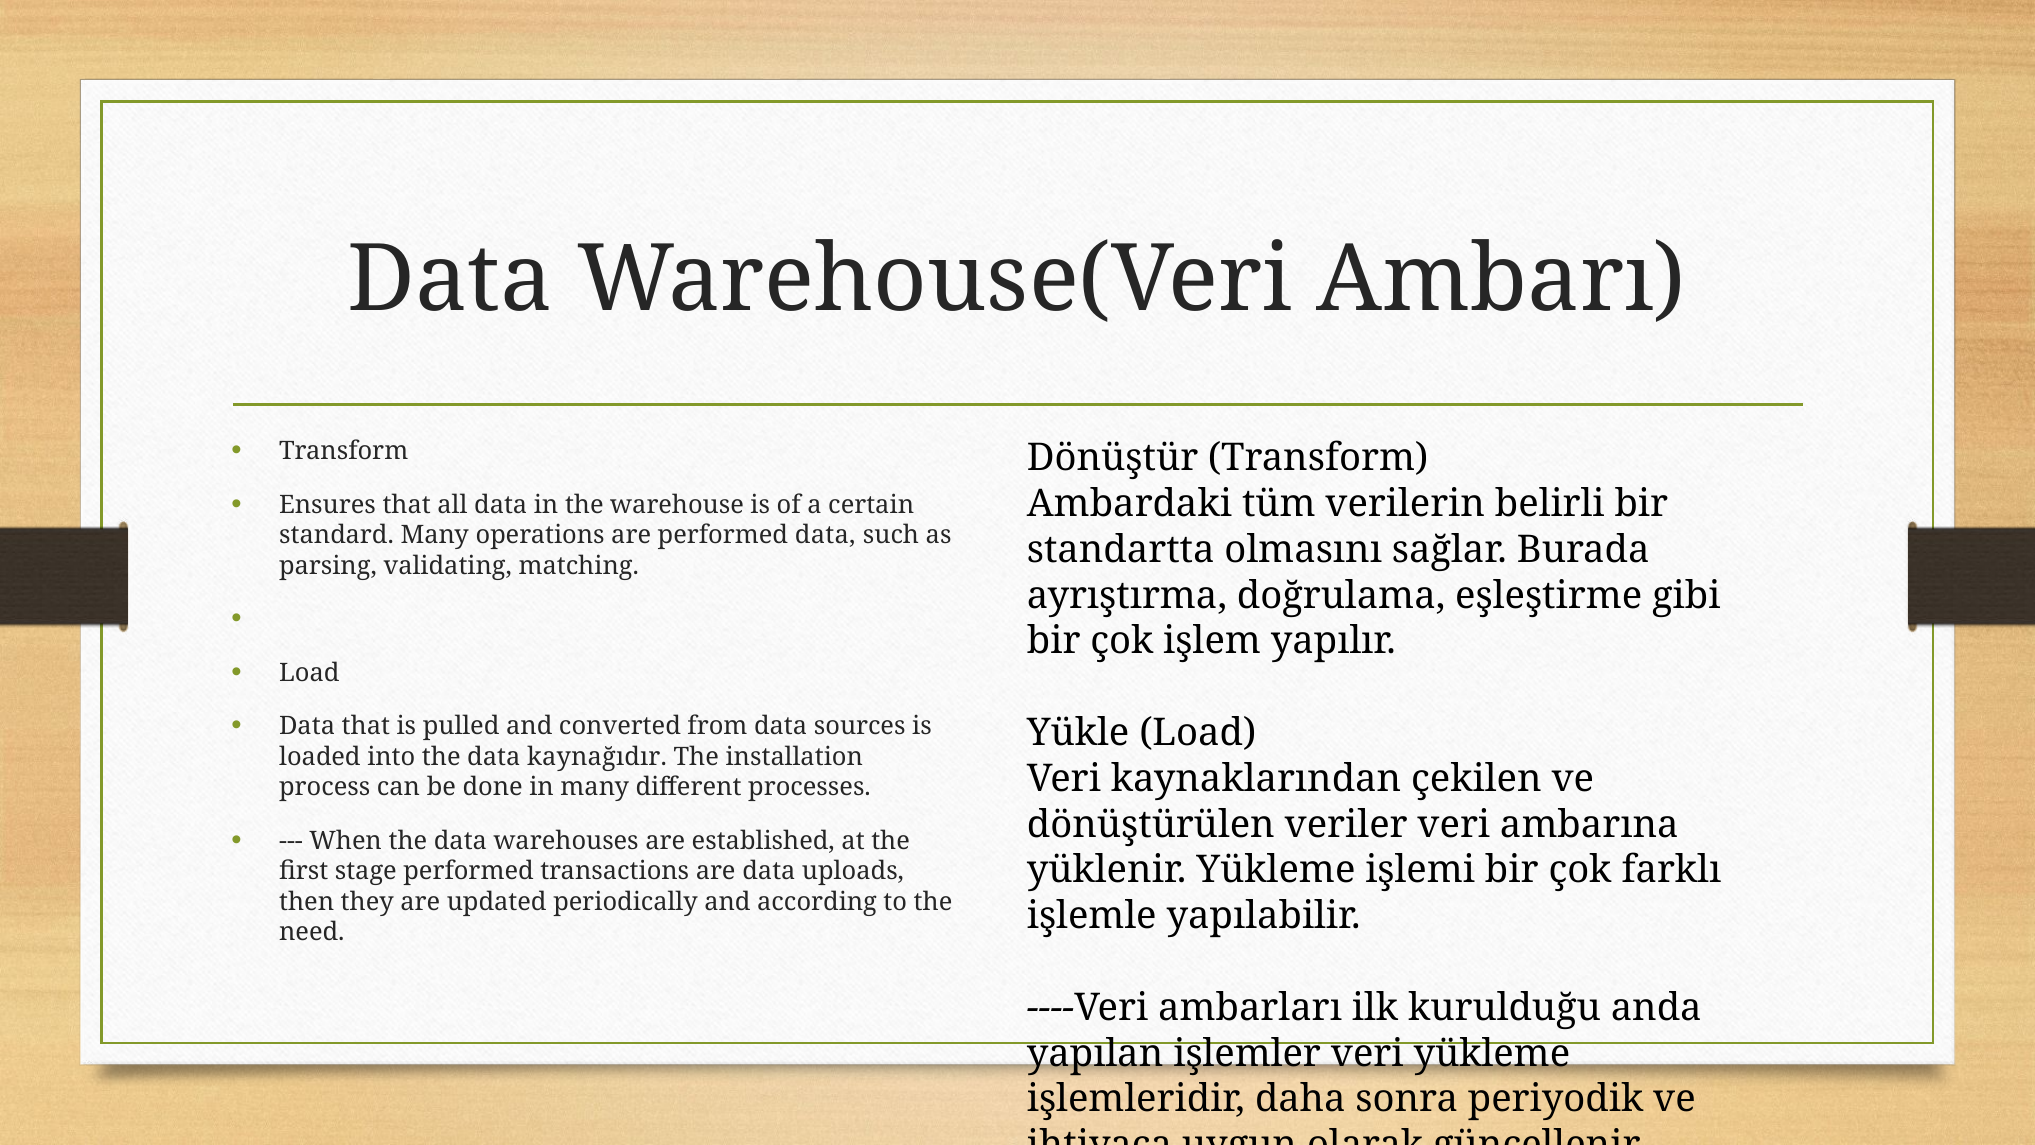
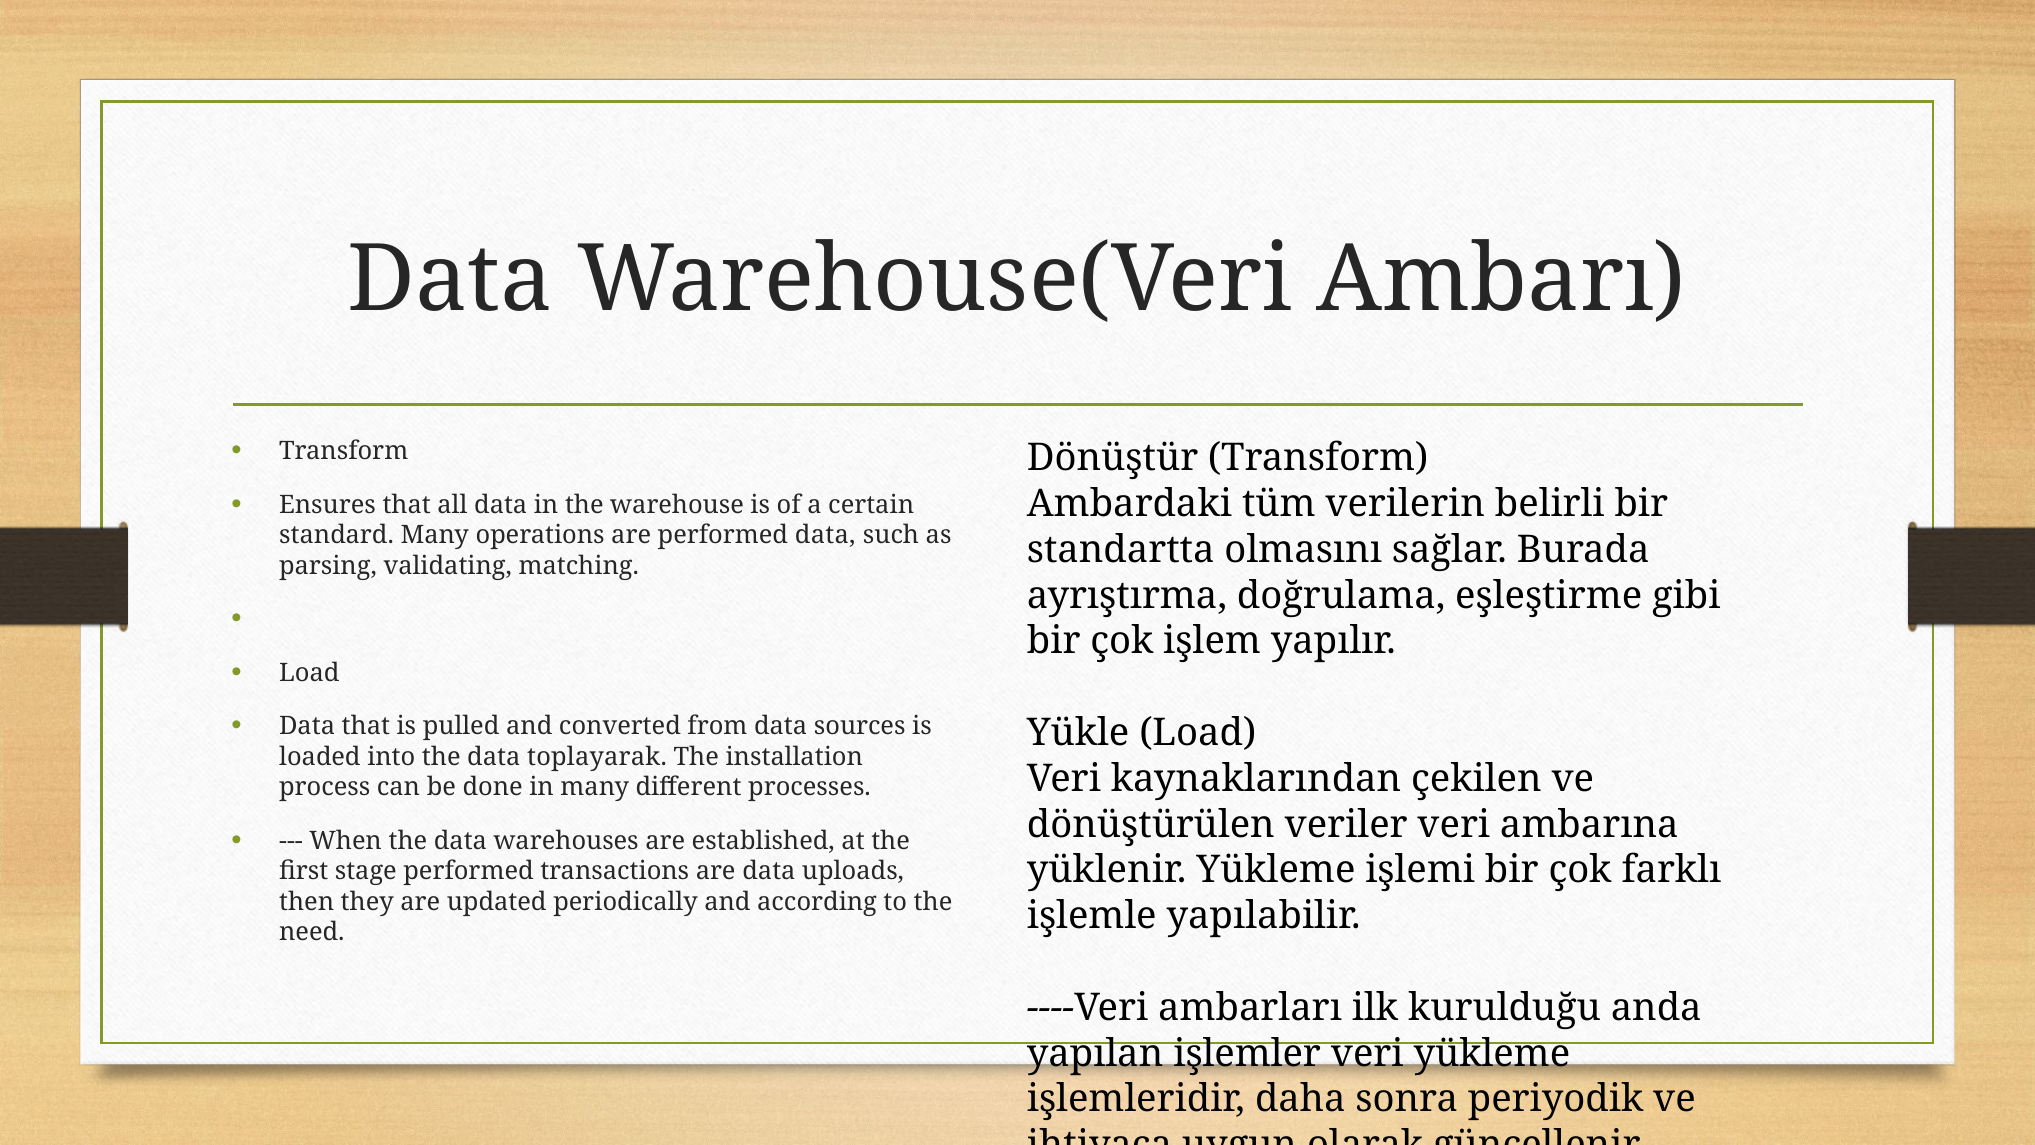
kaynağıdır: kaynağıdır -> toplayarak
